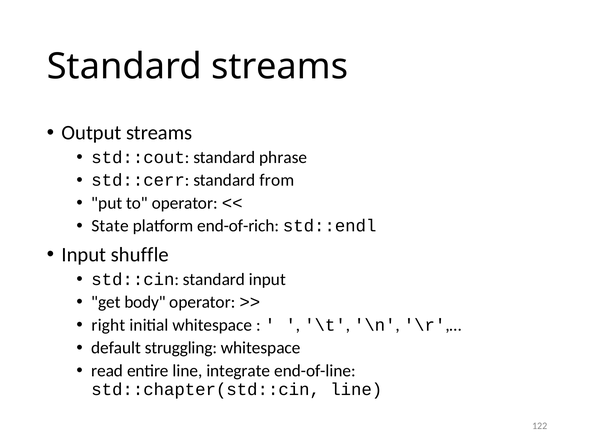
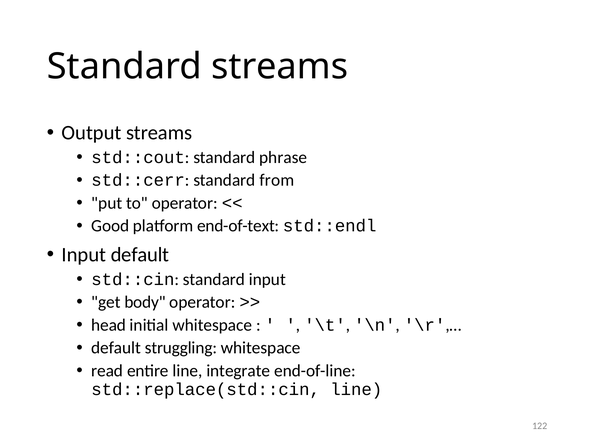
State: State -> Good
end-of-rich: end-of-rich -> end-of-text
Input shuffle: shuffle -> default
right: right -> head
std::chapter(std::cin: std::chapter(std::cin -> std::replace(std::cin
